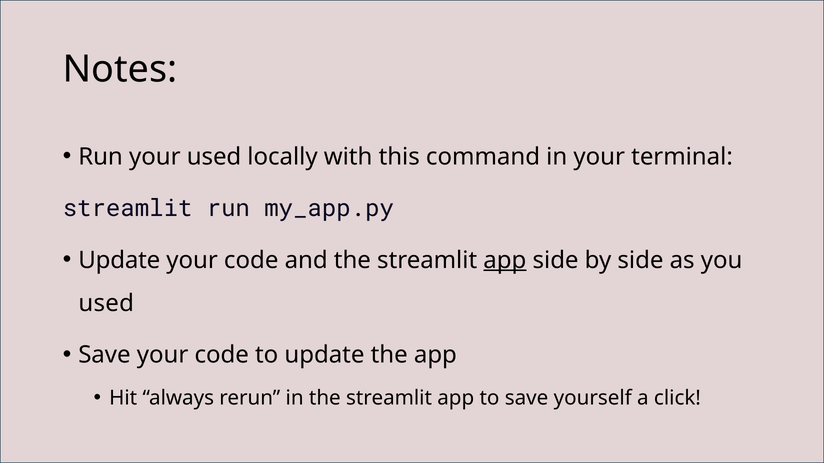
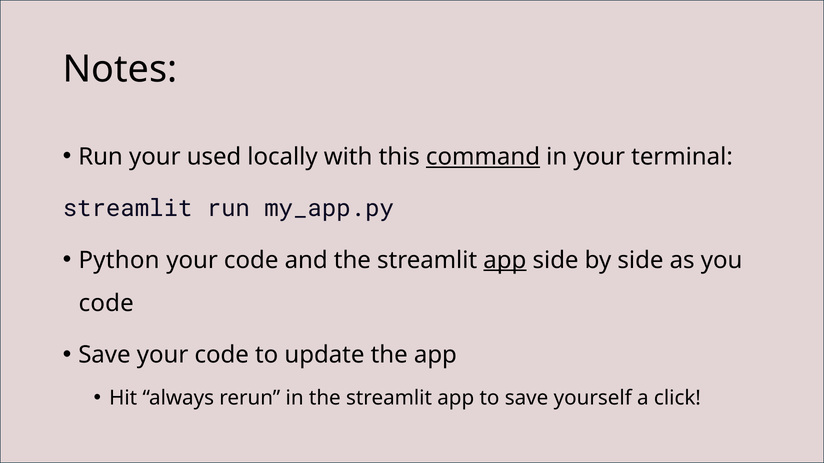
command underline: none -> present
Update at (119, 260): Update -> Python
used at (106, 304): used -> code
